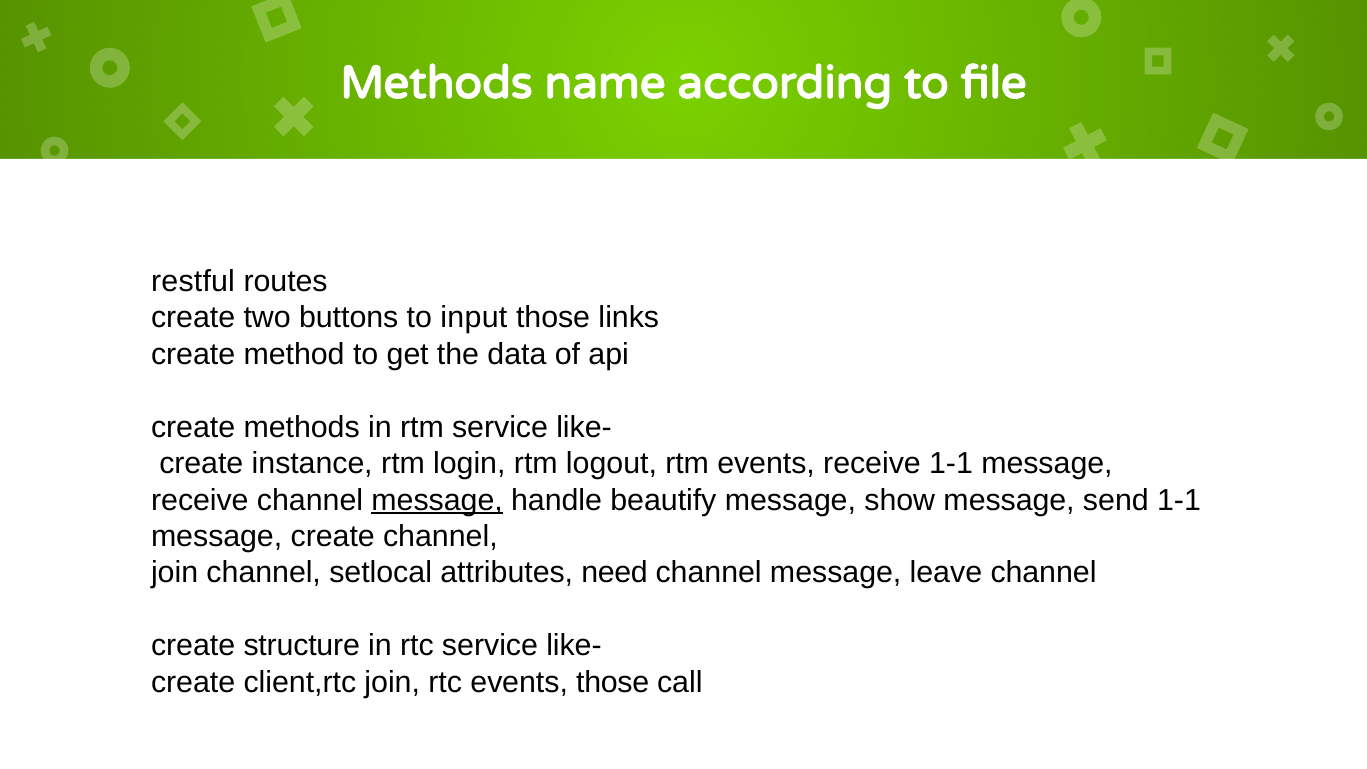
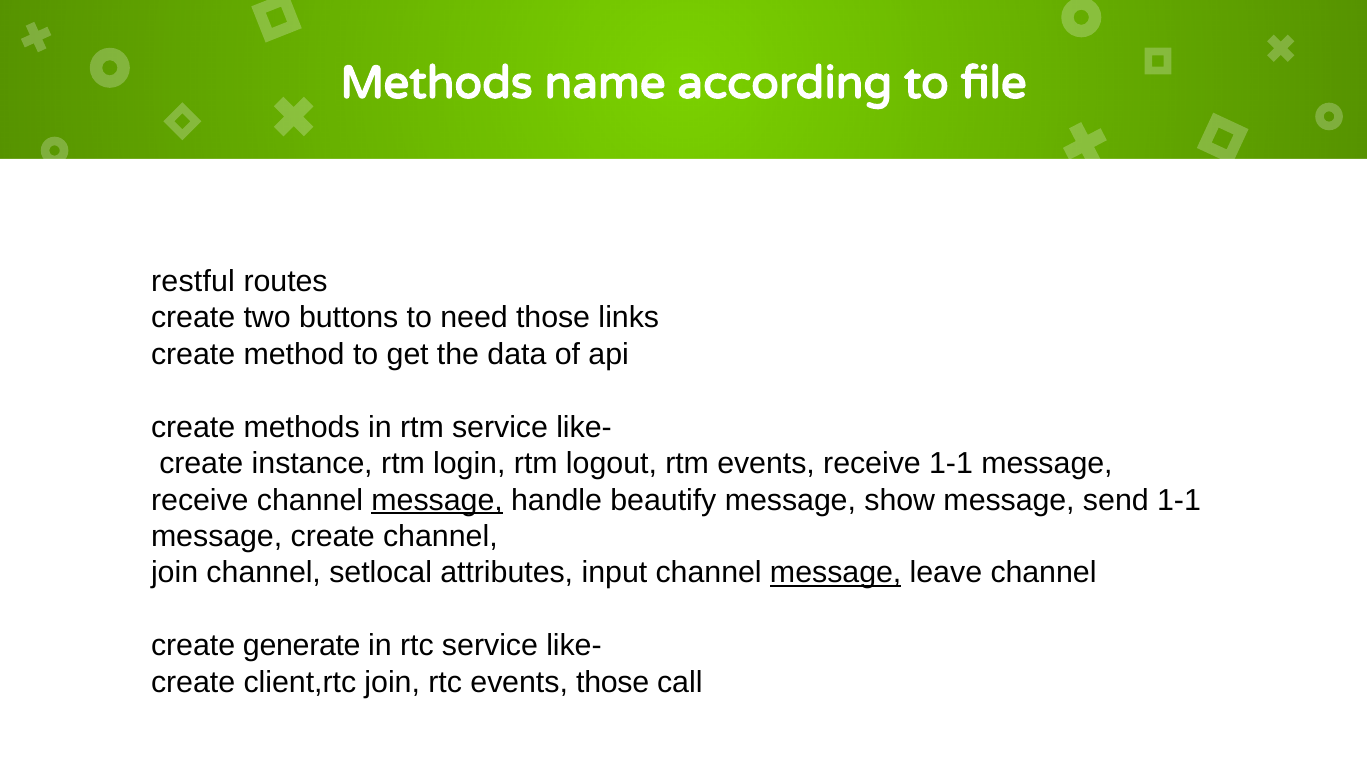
input: input -> need
need: need -> input
message at (836, 573) underline: none -> present
structure: structure -> generate
